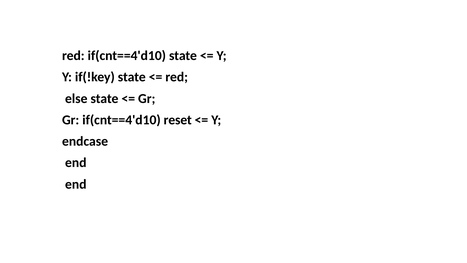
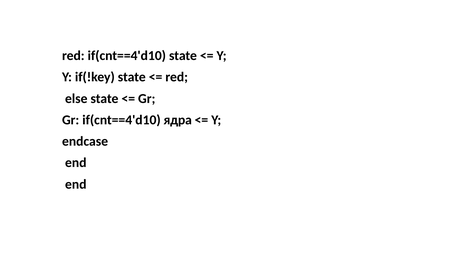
reset: reset -> ядра
